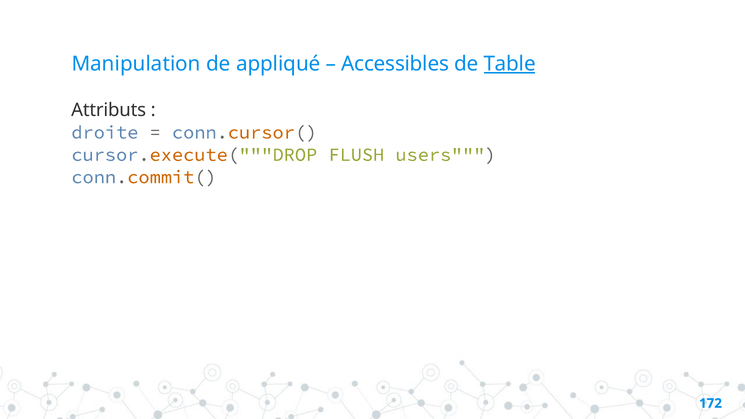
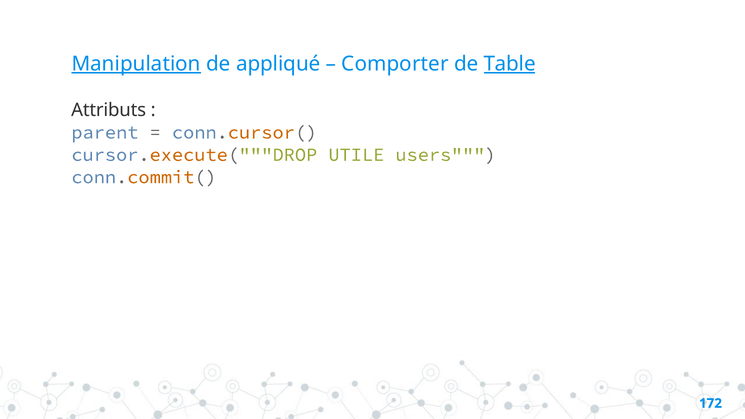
Manipulation underline: none -> present
Accessibles: Accessibles -> Comporter
droite: droite -> parent
FLUSH: FLUSH -> UTILE
